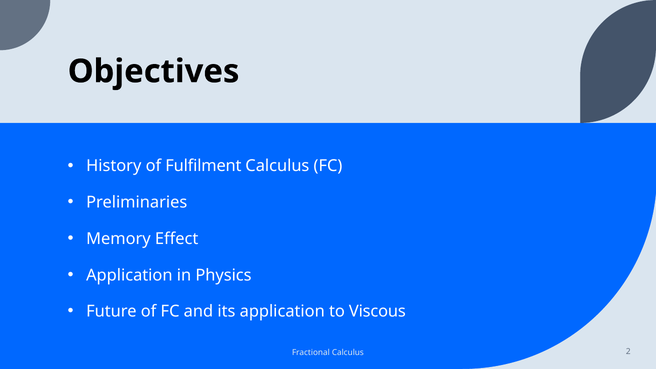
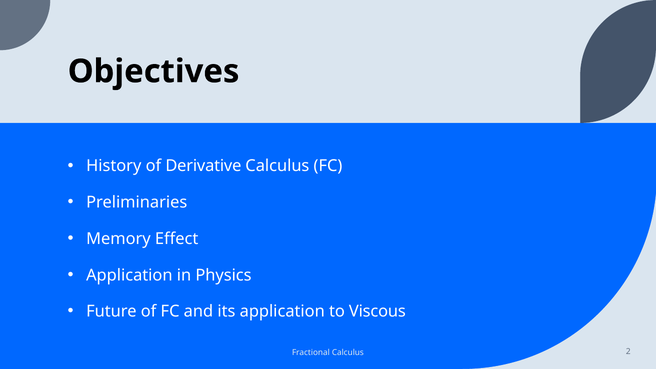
Fulfilment: Fulfilment -> Derivative
